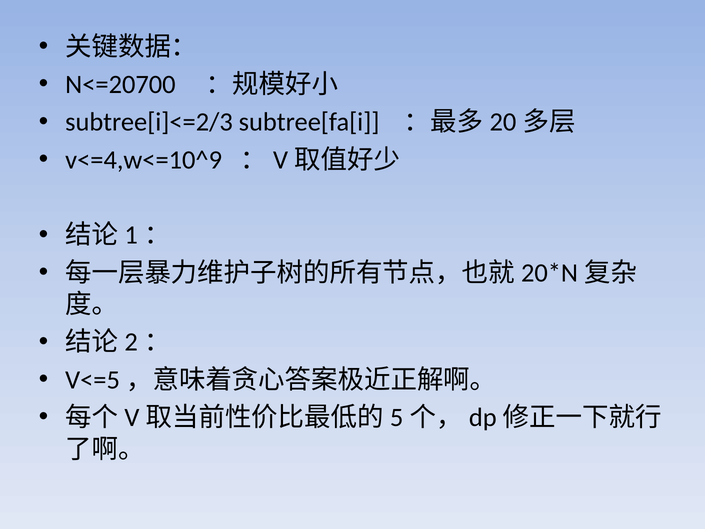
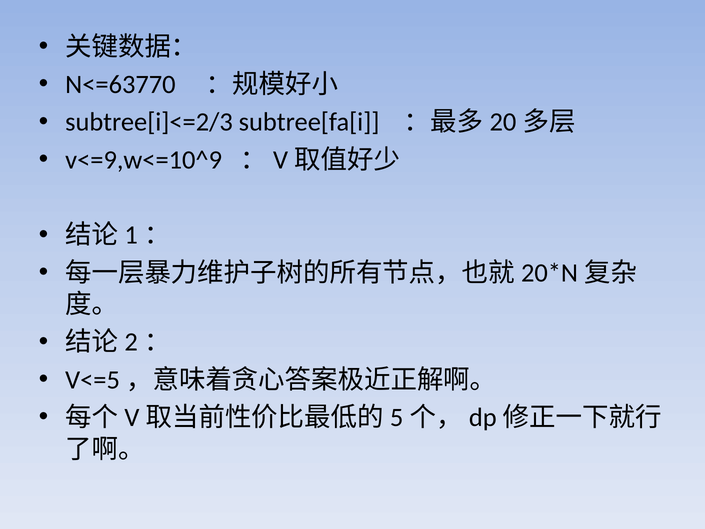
N<=20700: N<=20700 -> N<=63770
v<=4,w<=10^9: v<=4,w<=10^9 -> v<=9,w<=10^9
